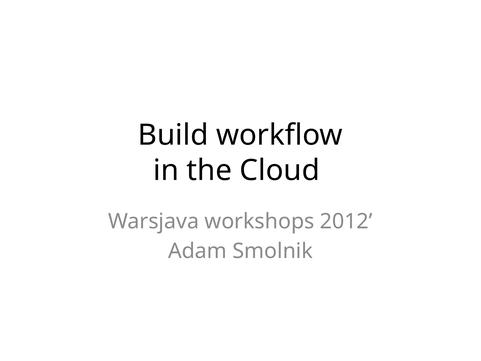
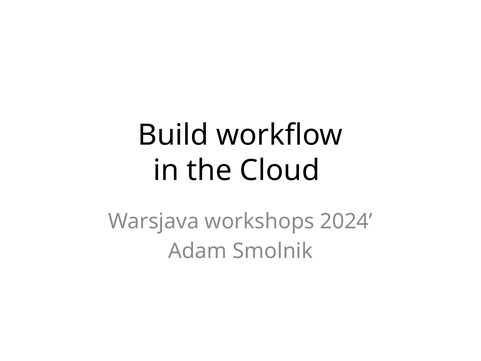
2012: 2012 -> 2024
